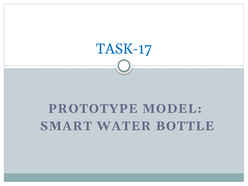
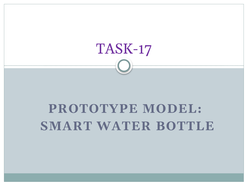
TASK-17 colour: blue -> purple
